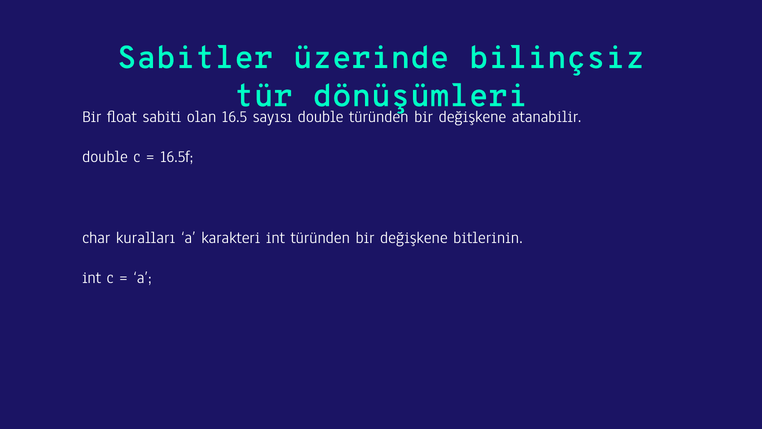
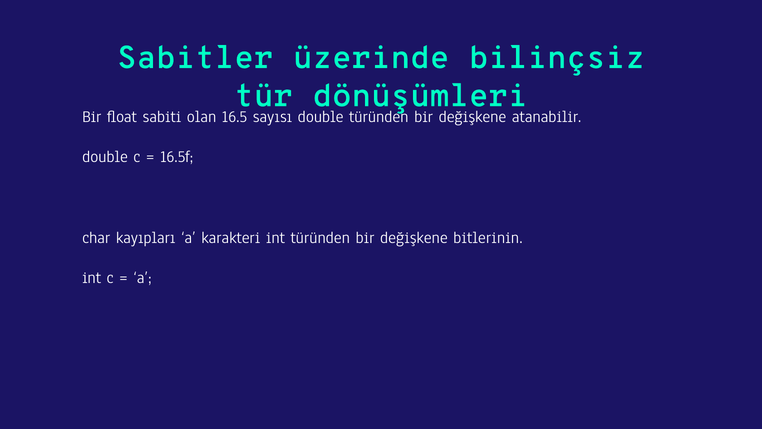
kuralları: kuralları -> kayıpları
